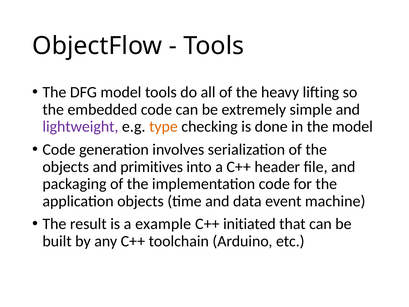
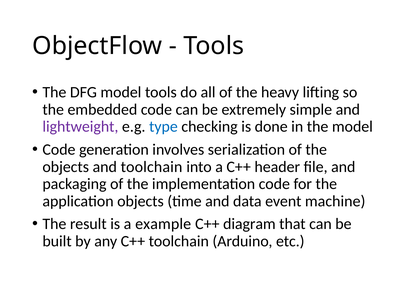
type colour: orange -> blue
and primitives: primitives -> toolchain
initiated: initiated -> diagram
